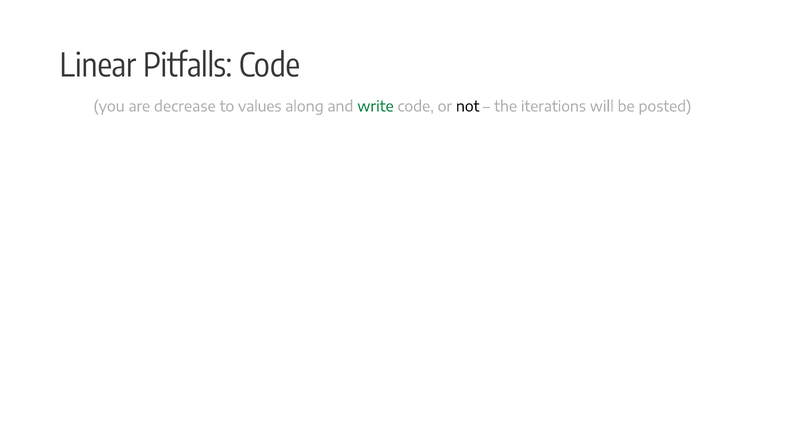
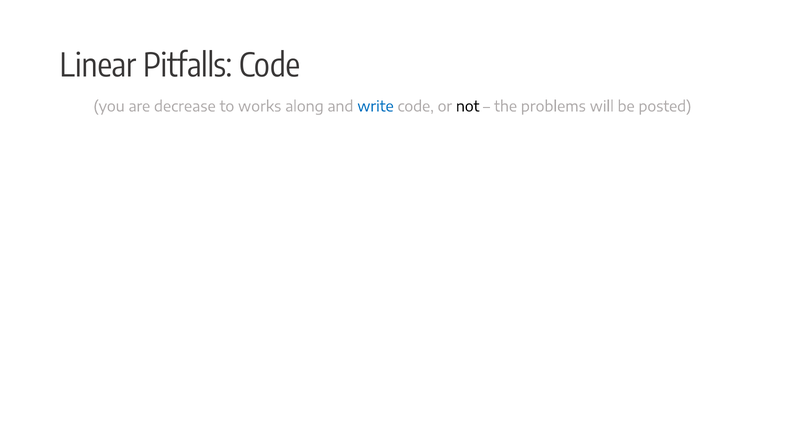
values: values -> works
write colour: green -> blue
iterations: iterations -> problems
